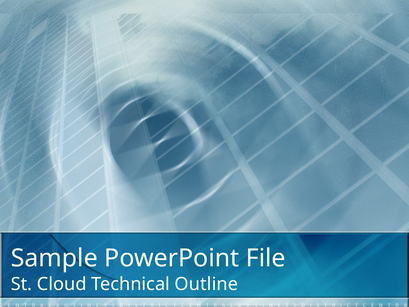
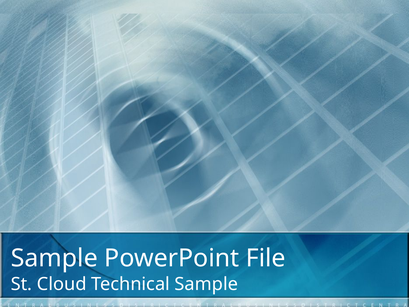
Technical Outline: Outline -> Sample
